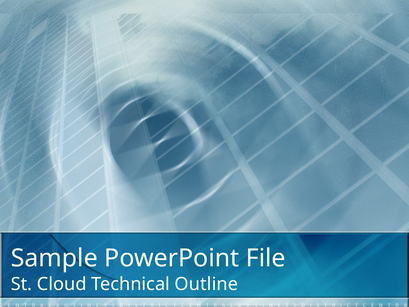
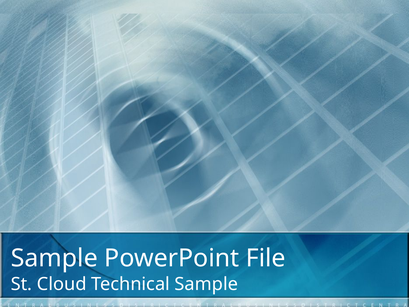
Technical Outline: Outline -> Sample
